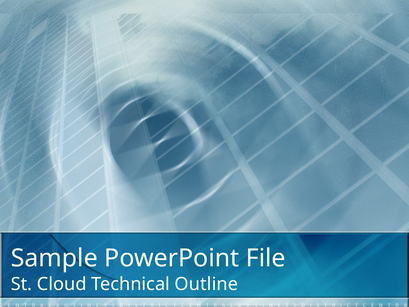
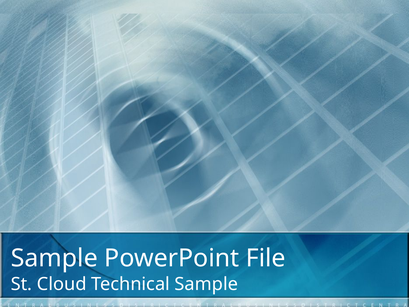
Technical Outline: Outline -> Sample
